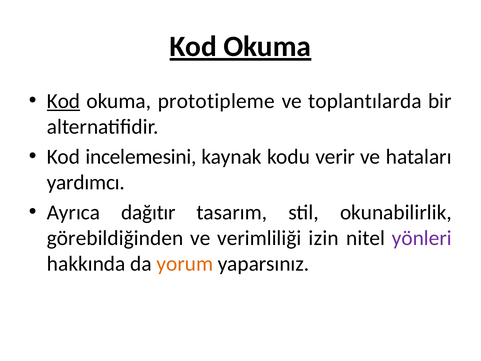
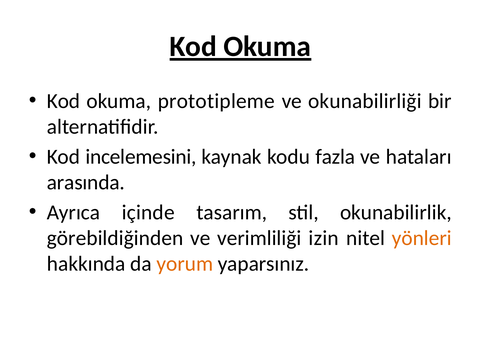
Kod at (64, 101) underline: present -> none
toplantılarda: toplantılarda -> okunabilirliği
verir: verir -> fazla
yardımcı: yardımcı -> arasında
dağıtır: dağıtır -> içinde
yönleri colour: purple -> orange
